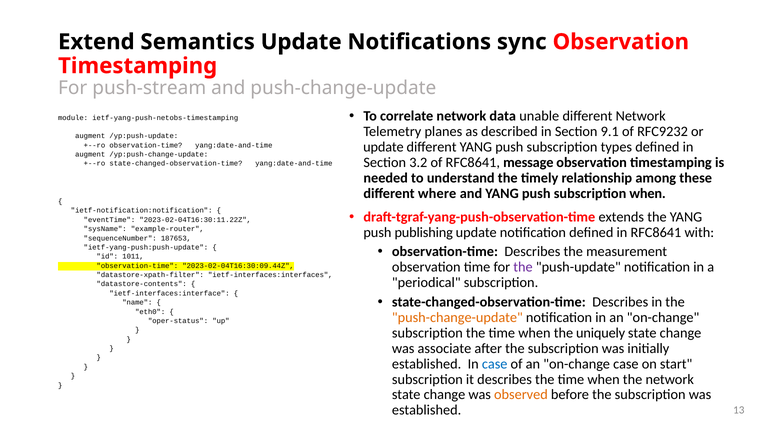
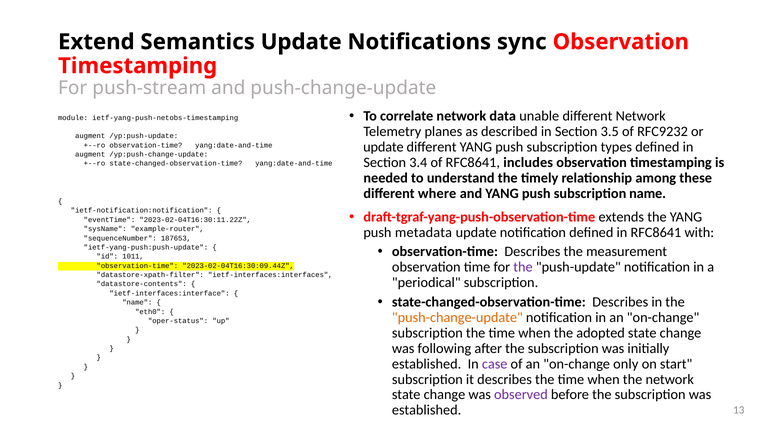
9.1: 9.1 -> 3.5
3.2: 3.2 -> 3.4
message: message -> includes
subscription when: when -> name
publishing: publishing -> metadata
uniquely: uniquely -> adopted
associate: associate -> following
case at (495, 364) colour: blue -> purple
on-change case: case -> only
observed colour: orange -> purple
